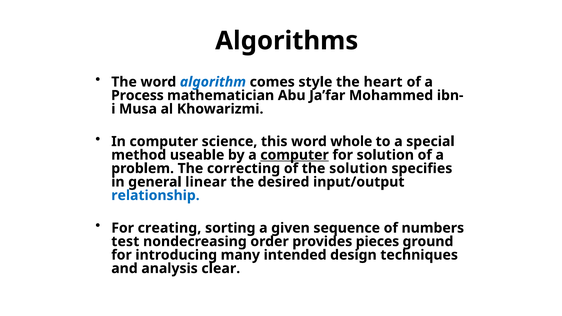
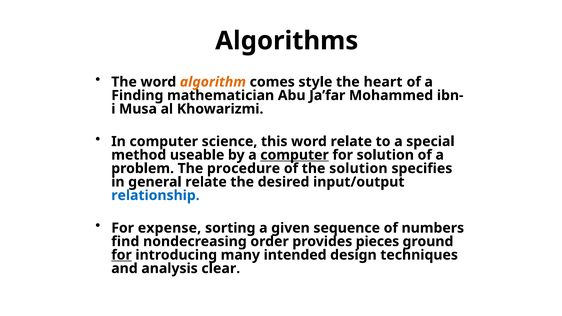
algorithm colour: blue -> orange
Process: Process -> Finding
word whole: whole -> relate
correcting: correcting -> procedure
general linear: linear -> relate
creating: creating -> expense
test: test -> find
for at (122, 255) underline: none -> present
